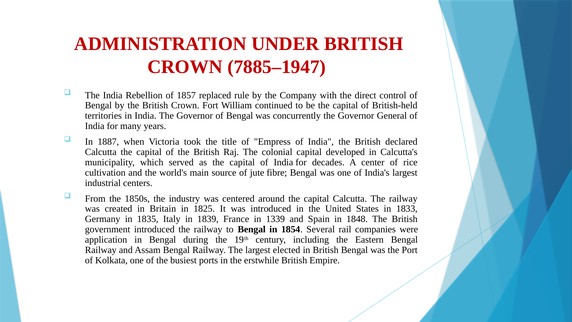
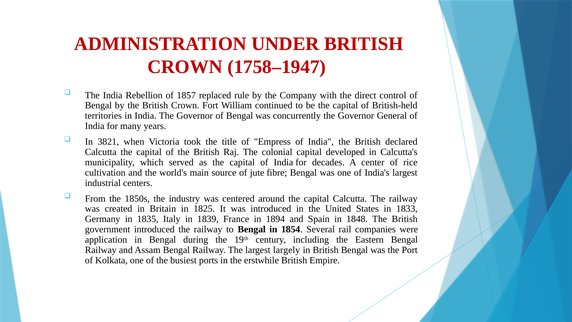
7885–1947: 7885–1947 -> 1758–1947
1887: 1887 -> 3821
1339: 1339 -> 1894
elected: elected -> largely
